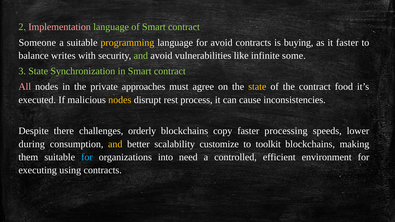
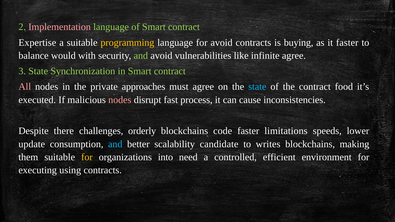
Someone: Someone -> Expertise
writes: writes -> would
infinite some: some -> agree
state at (257, 87) colour: yellow -> light blue
nodes at (120, 100) colour: yellow -> pink
rest: rest -> fast
copy: copy -> code
processing: processing -> limitations
during: during -> update
and at (115, 144) colour: yellow -> light blue
customize: customize -> candidate
toolkit: toolkit -> writes
for at (87, 157) colour: light blue -> yellow
